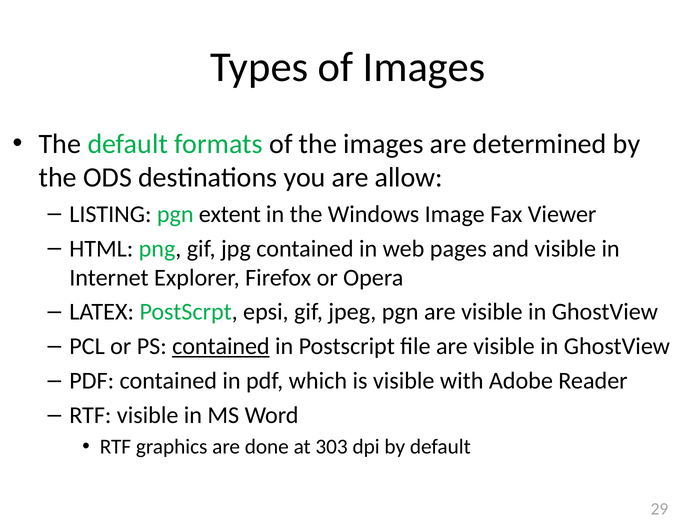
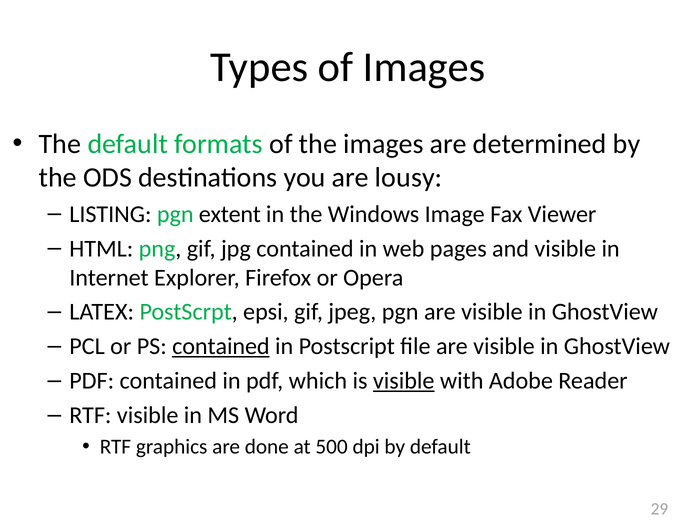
allow: allow -> lousy
visible at (404, 381) underline: none -> present
303: 303 -> 500
